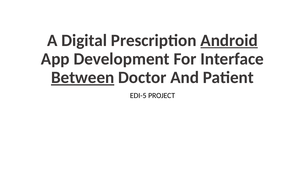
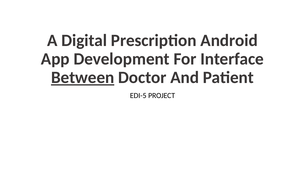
Android underline: present -> none
